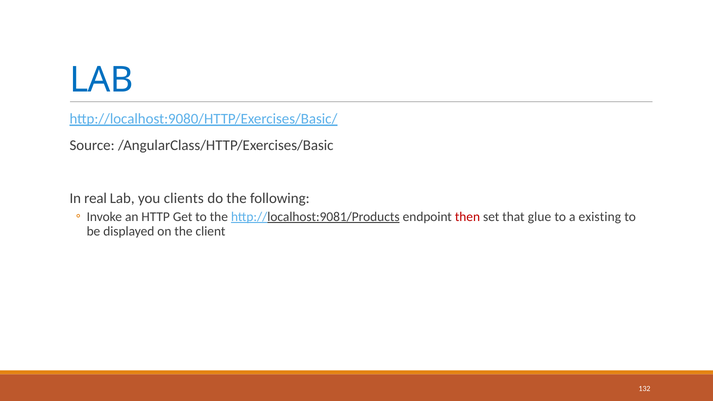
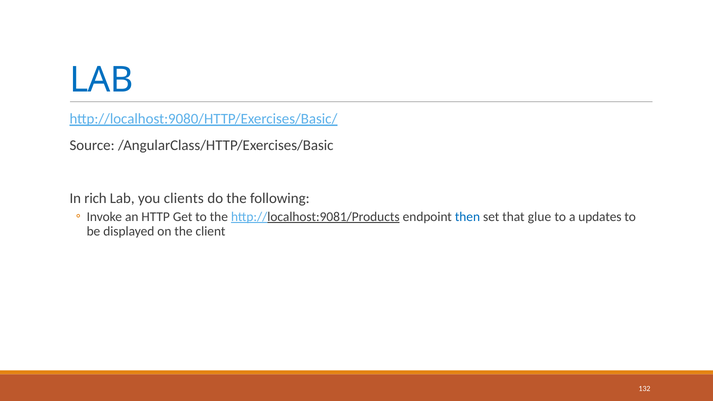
real: real -> rich
then colour: red -> blue
existing: existing -> updates
